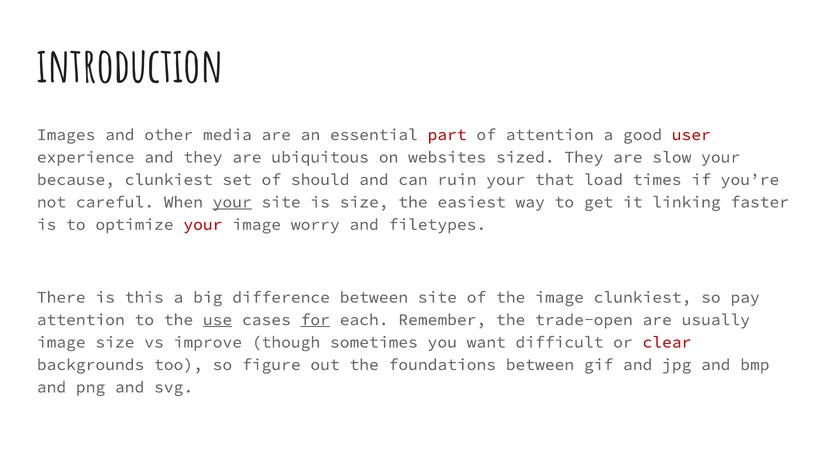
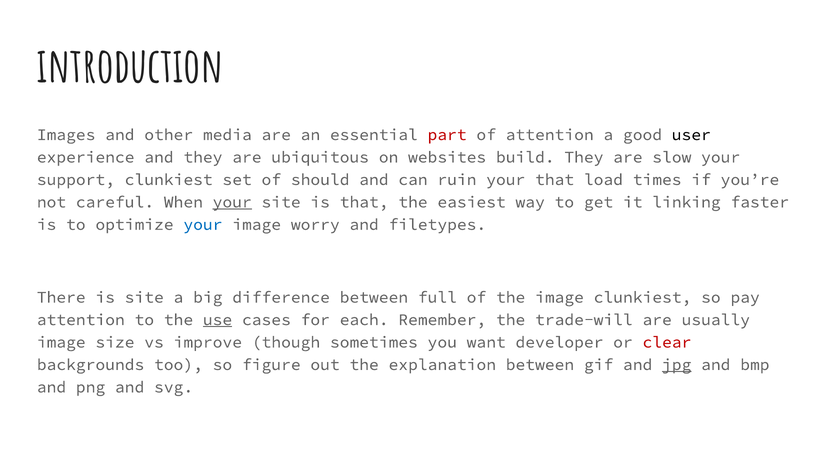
user colour: red -> black
sized: sized -> build
because: because -> support
is size: size -> that
your at (203, 224) colour: red -> blue
is this: this -> site
between site: site -> full
for underline: present -> none
trade-open: trade-open -> trade-will
difficult: difficult -> developer
foundations: foundations -> explanation
jpg underline: none -> present
